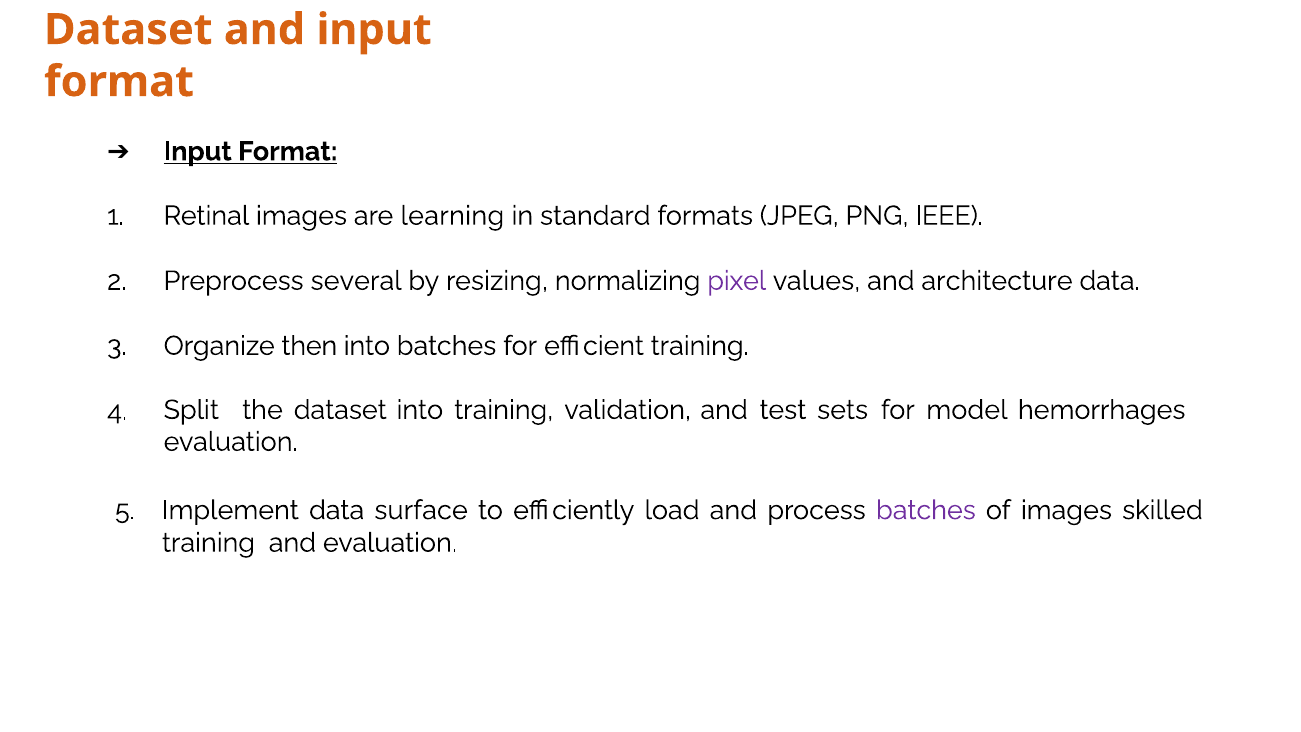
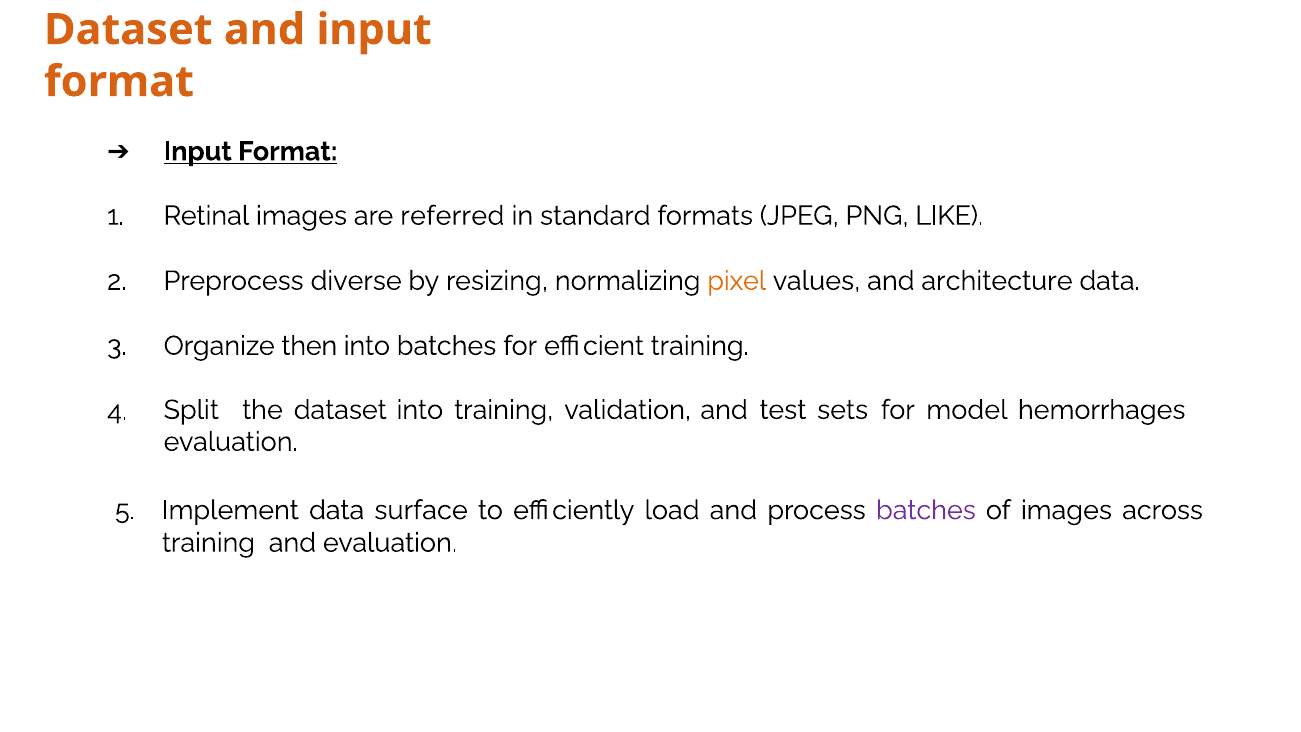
learning: learning -> referred
IEEE: IEEE -> LIKE
several: several -> diverse
pixel colour: purple -> orange
skilled: skilled -> across
